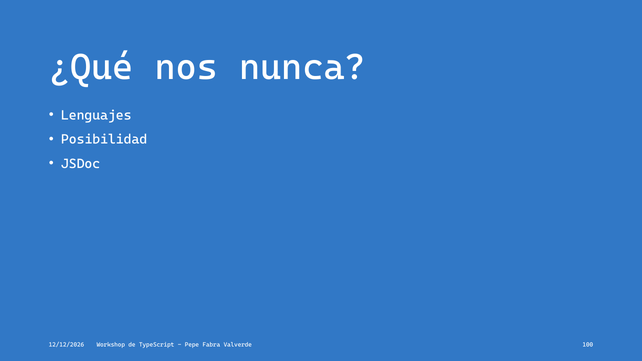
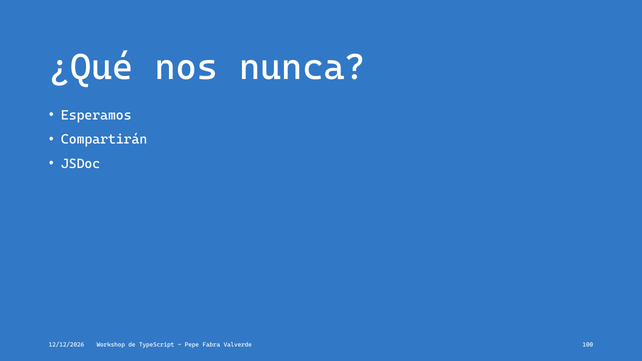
Lenguajes: Lenguajes -> Esperamos
Posibilidad: Posibilidad -> Compartirán
